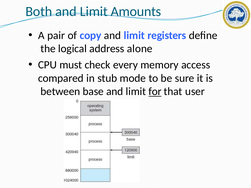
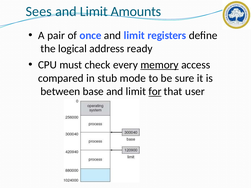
Both: Both -> Sees
copy: copy -> once
alone: alone -> ready
memory underline: none -> present
